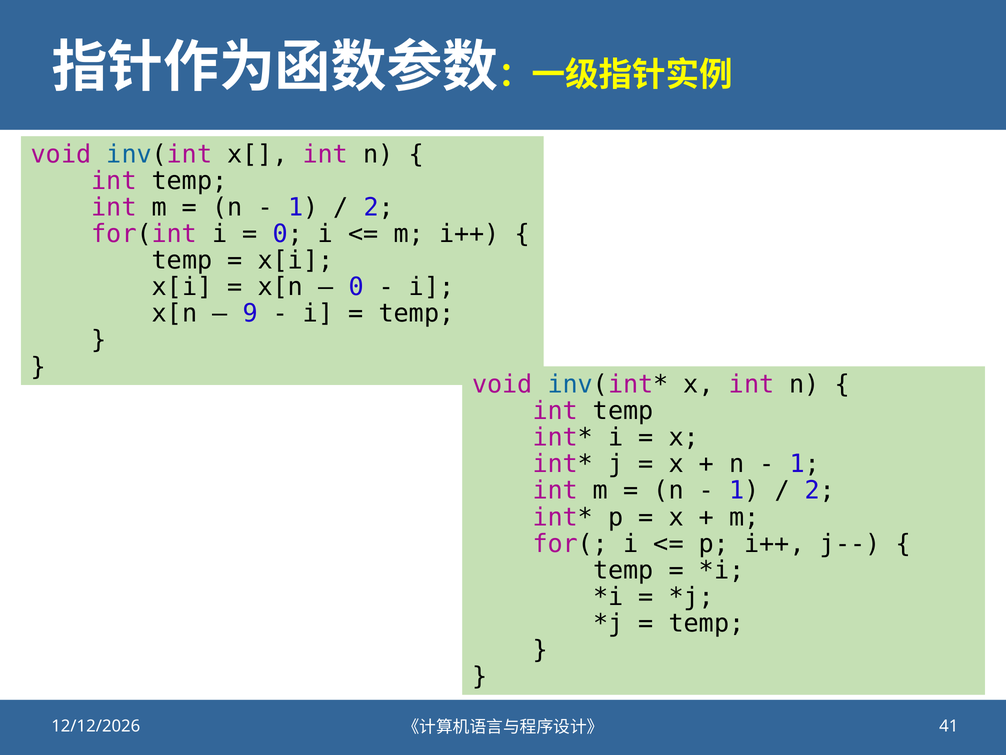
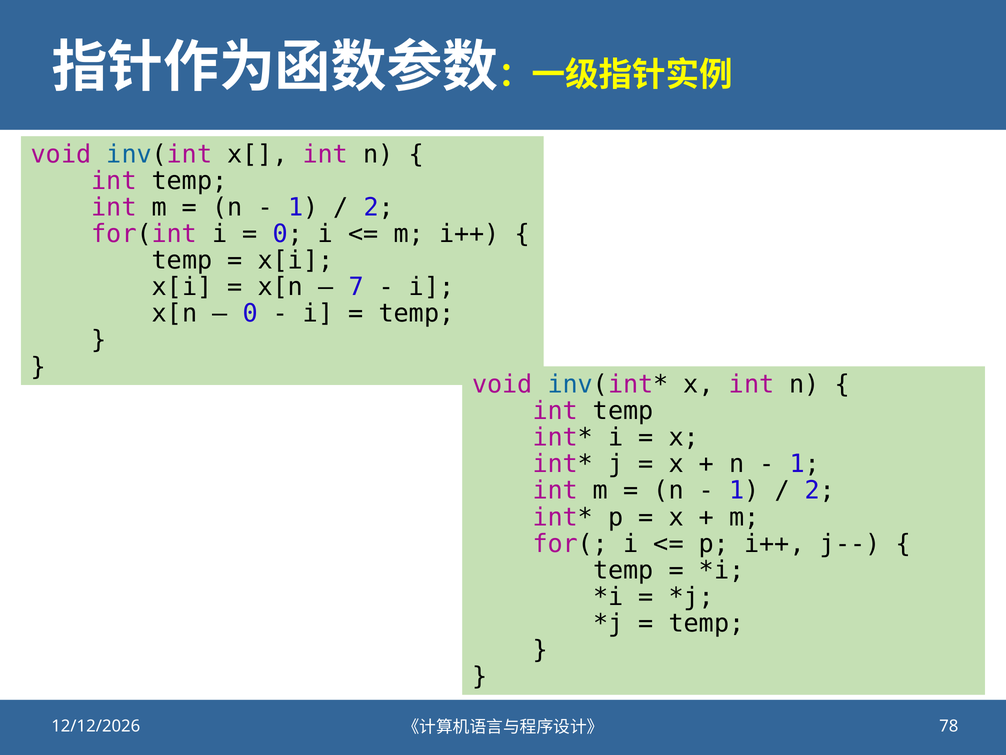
0 at (356, 287): 0 -> 7
9 at (250, 313): 9 -> 0
41: 41 -> 78
